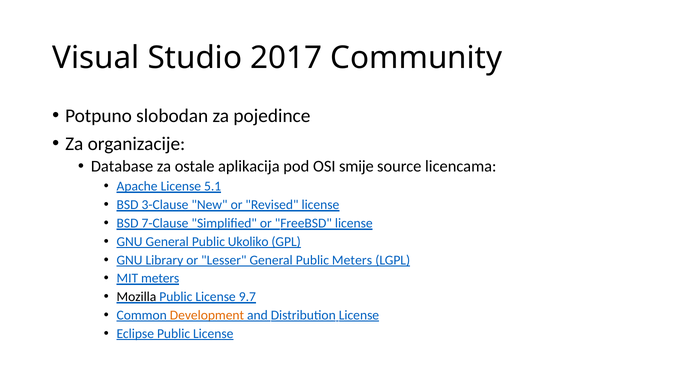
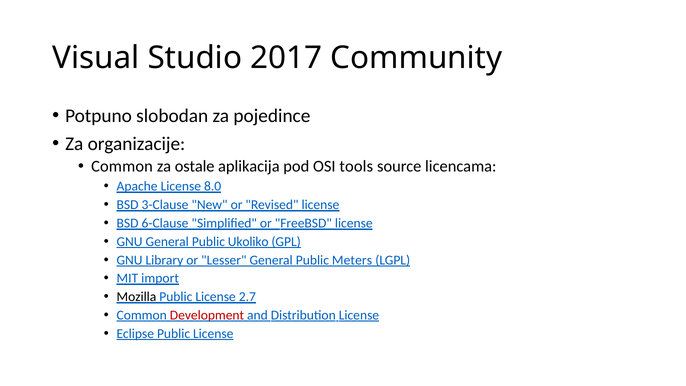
Database at (122, 167): Database -> Common
smije: smije -> tools
5.1: 5.1 -> 8.0
7-Clause: 7-Clause -> 6-Clause
MIT meters: meters -> import
9.7: 9.7 -> 2.7
Development colour: orange -> red
